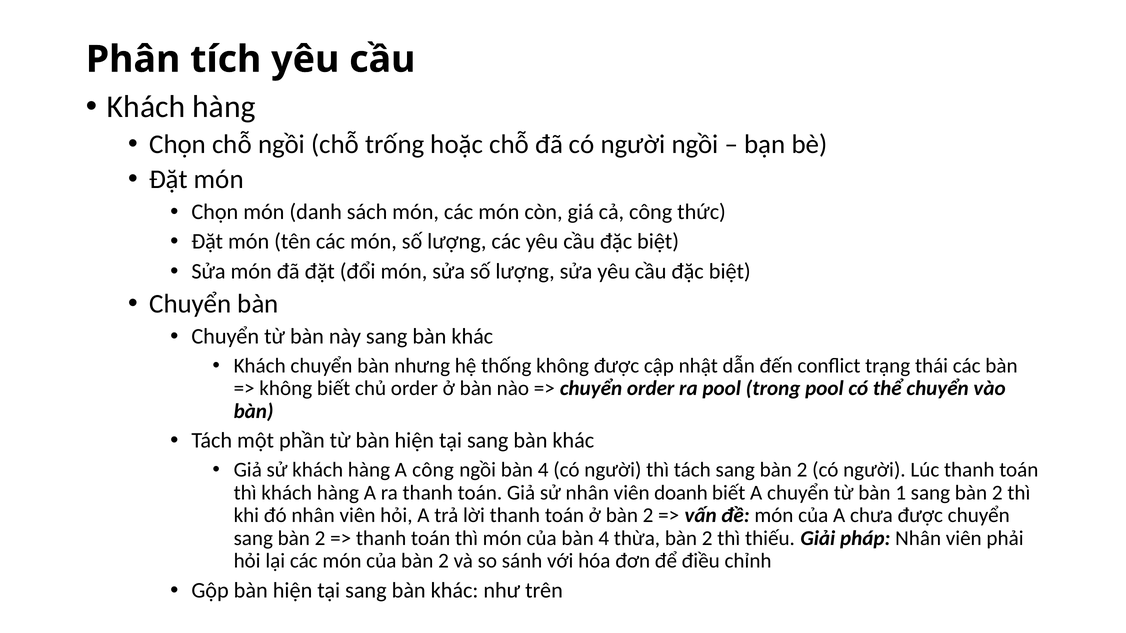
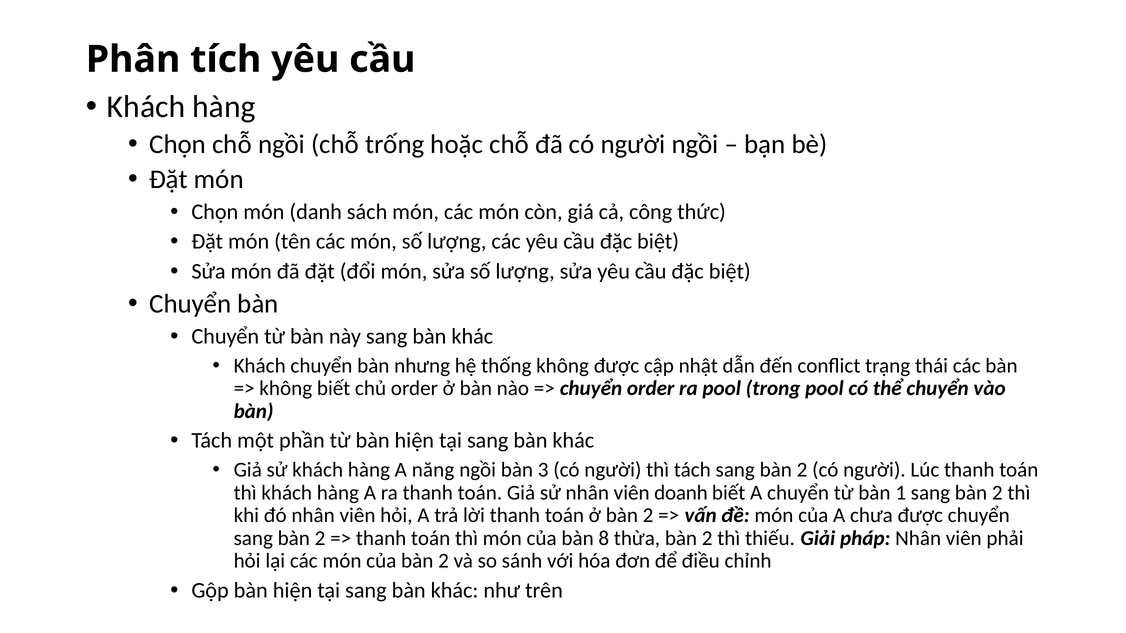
A công: công -> năng
ngồi bàn 4: 4 -> 3
của bàn 4: 4 -> 8
